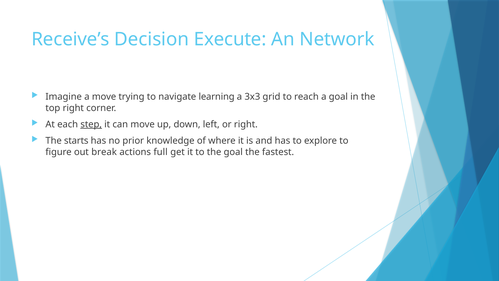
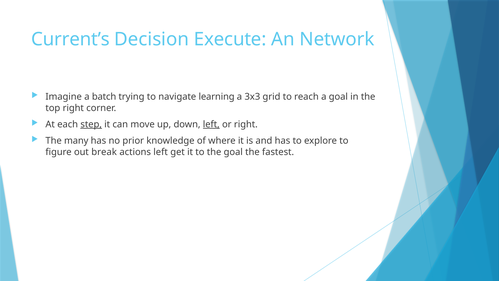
Receive’s: Receive’s -> Current’s
a move: move -> batch
left at (211, 124) underline: none -> present
starts: starts -> many
actions full: full -> left
